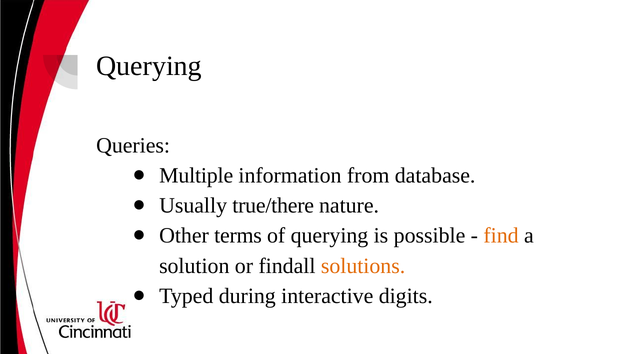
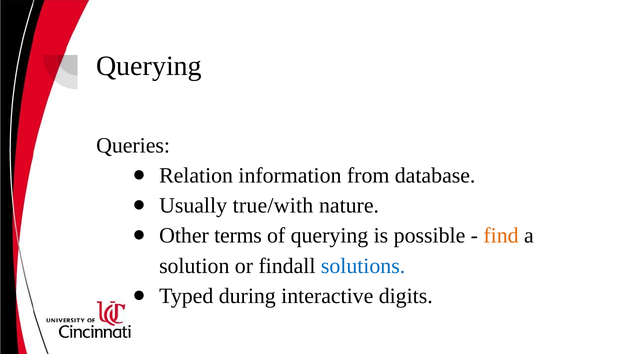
Multiple: Multiple -> Relation
true/there: true/there -> true/with
solutions colour: orange -> blue
